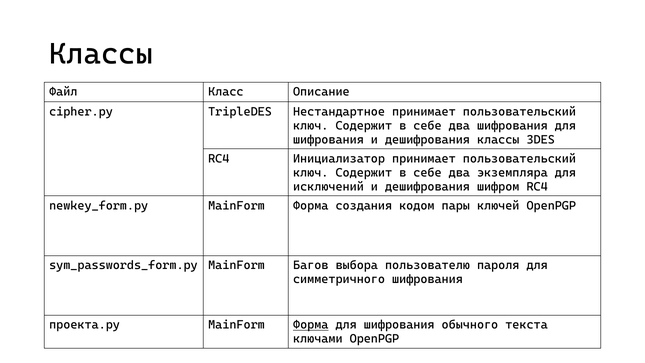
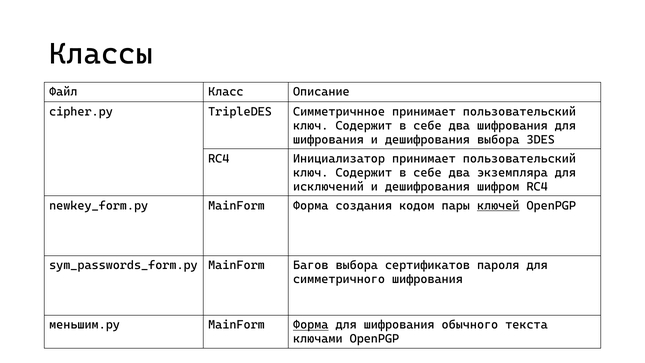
Нестандартное: Нестандартное -> Симметричнное
дешифрования классы: классы -> выбора
ключей underline: none -> present
пользователю: пользователю -> сертификатов
проекта.py: проекта.py -> меньшим.py
